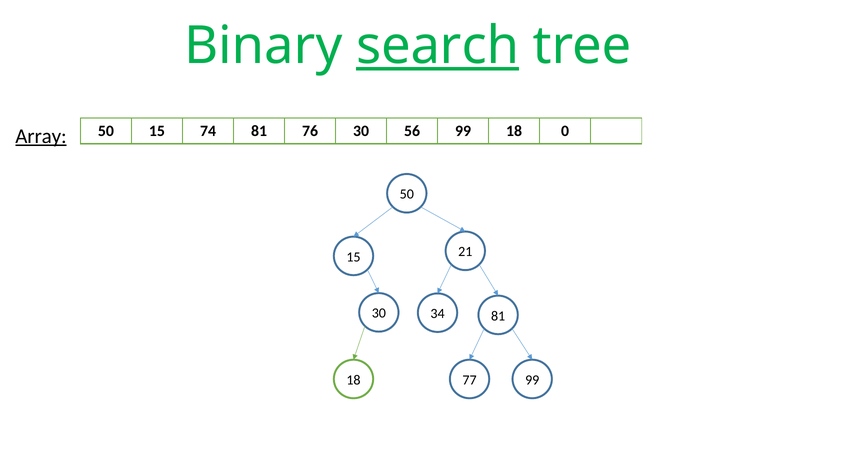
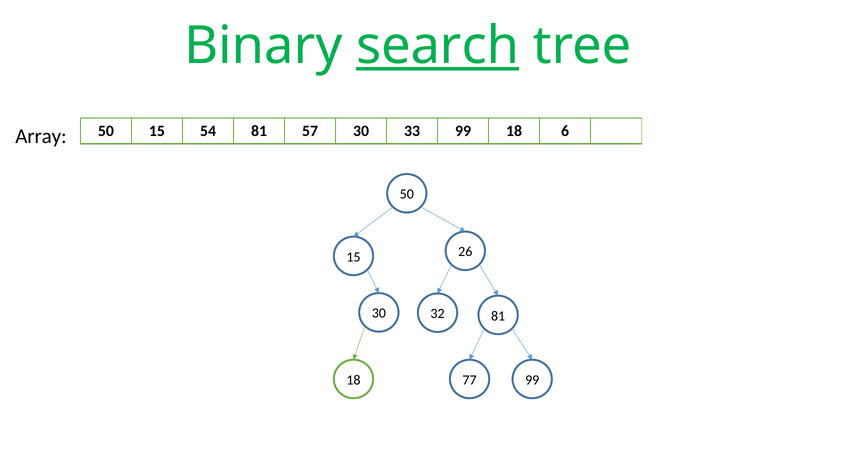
74: 74 -> 54
76: 76 -> 57
56: 56 -> 33
0: 0 -> 6
Array underline: present -> none
21: 21 -> 26
34: 34 -> 32
